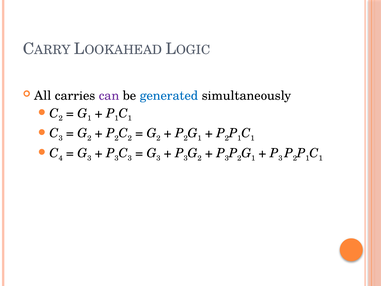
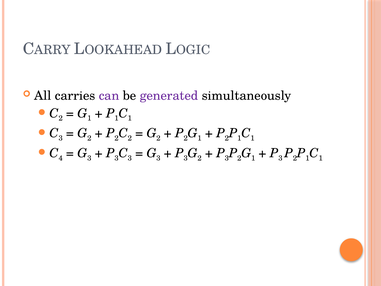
generated colour: blue -> purple
